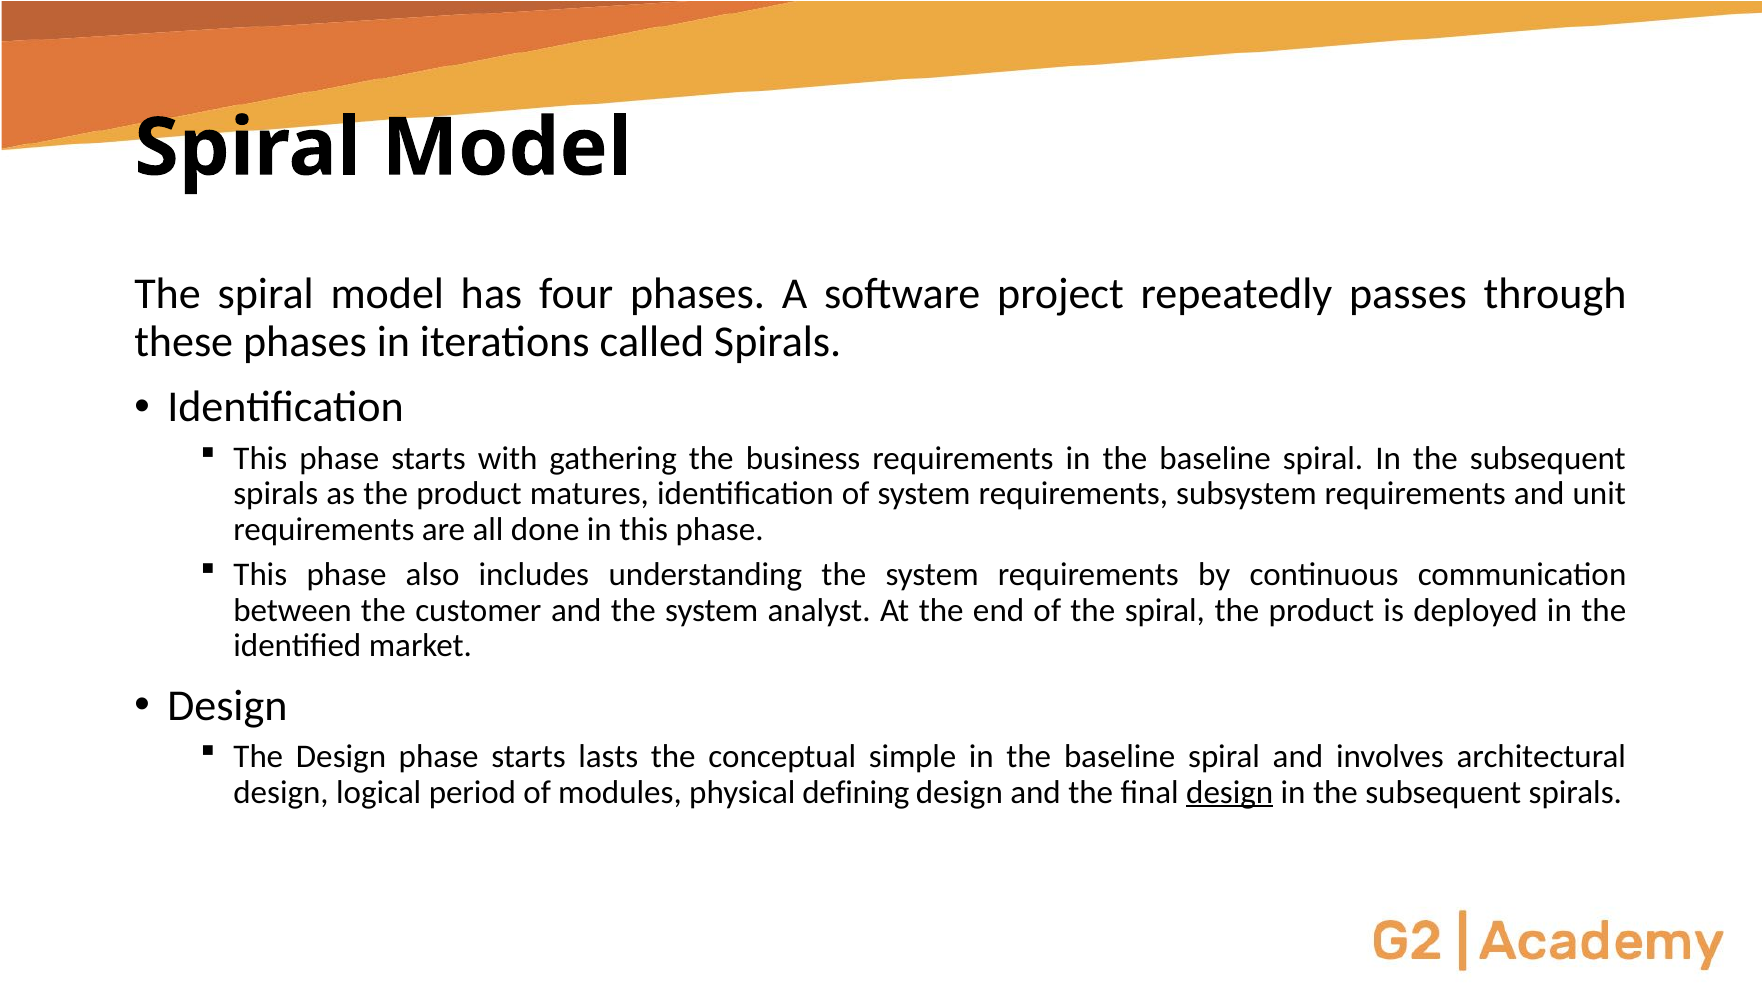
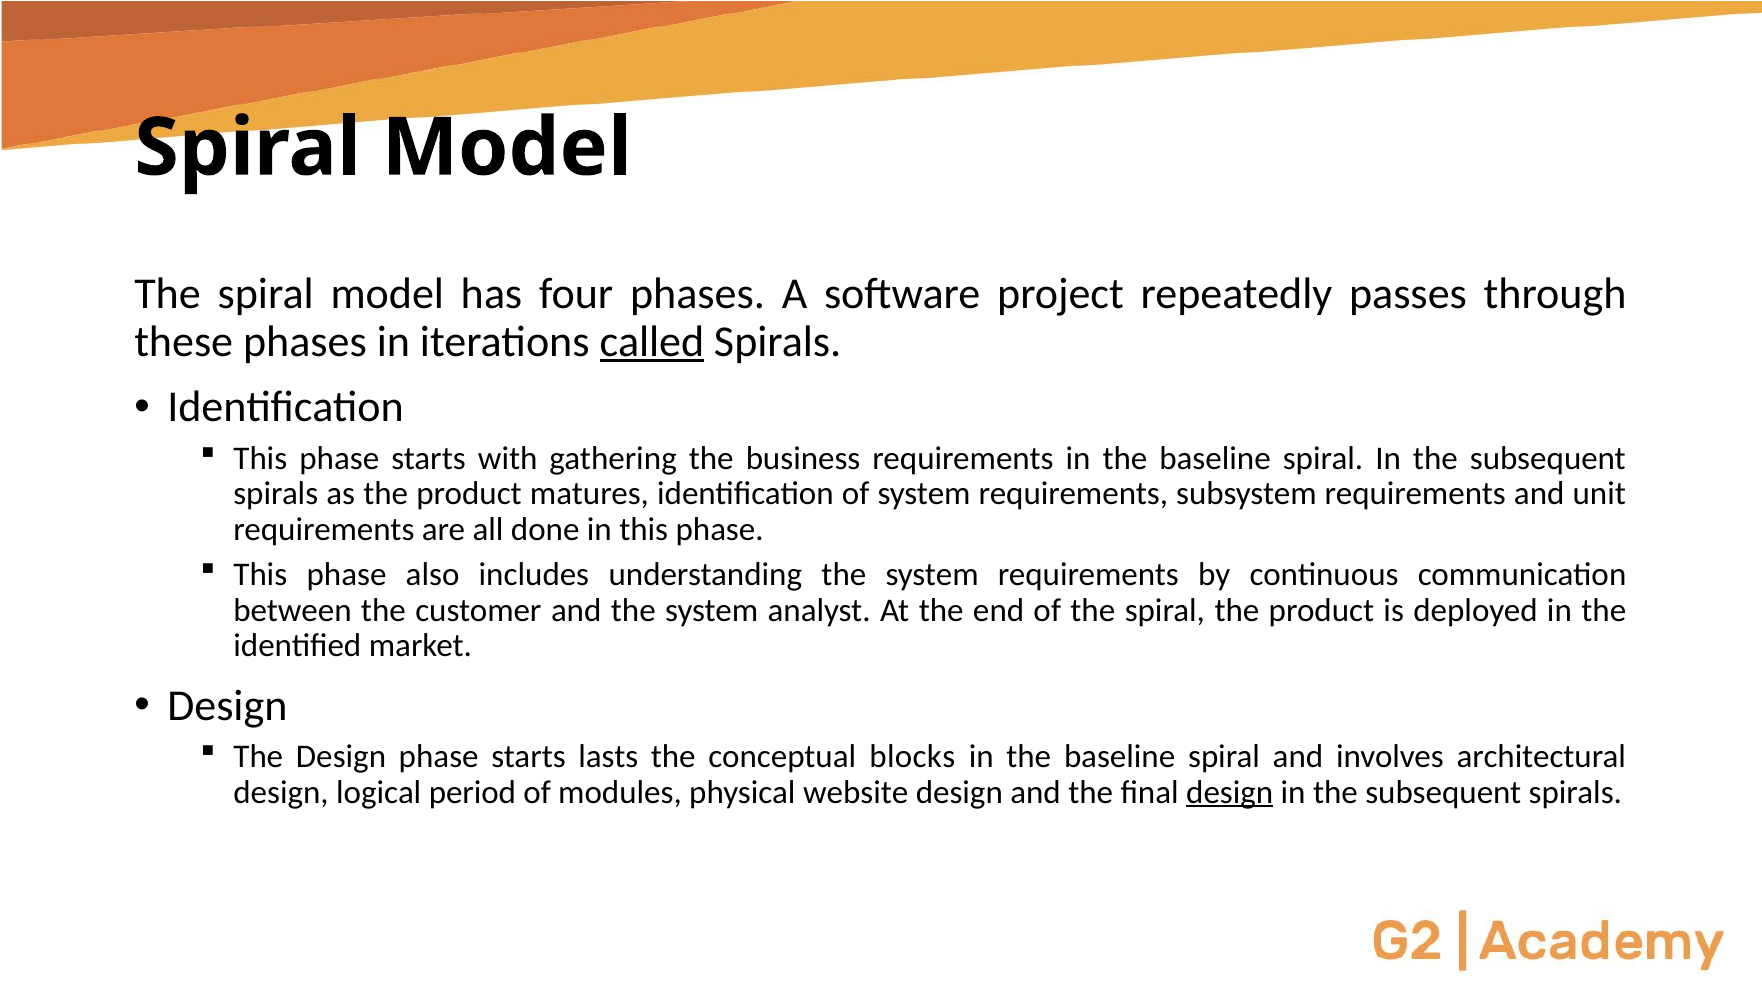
called underline: none -> present
simple: simple -> blocks
defining: defining -> website
